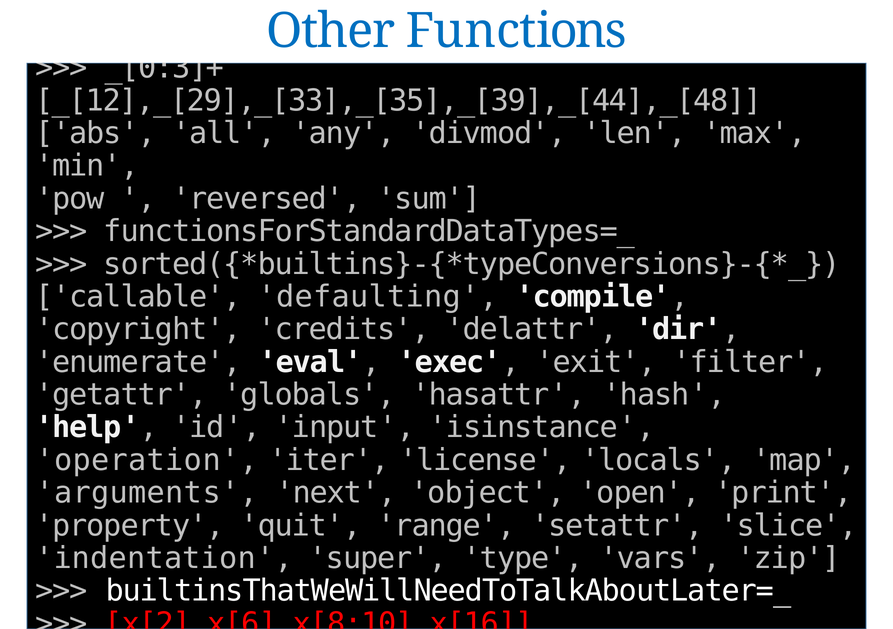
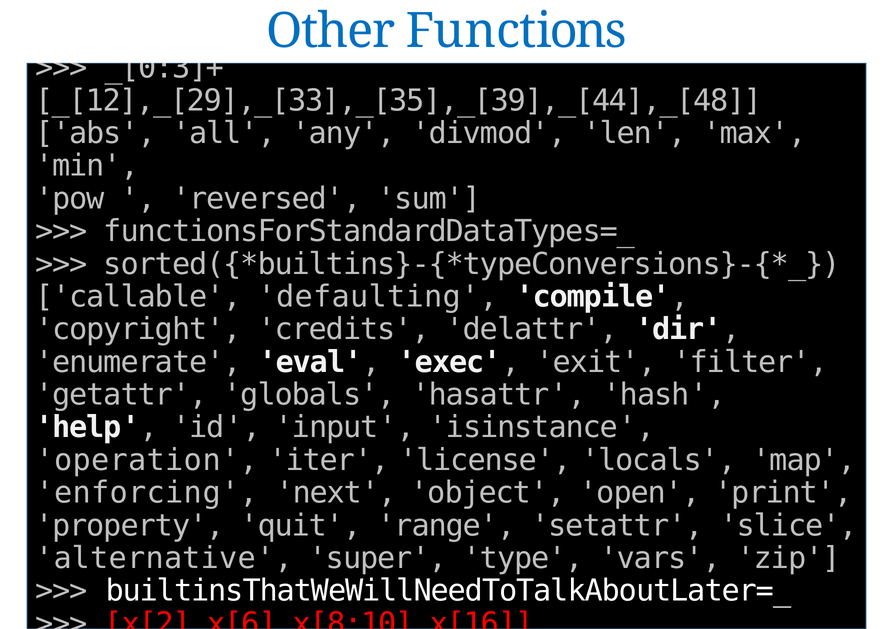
arguments: arguments -> enforcing
indentation: indentation -> alternative
